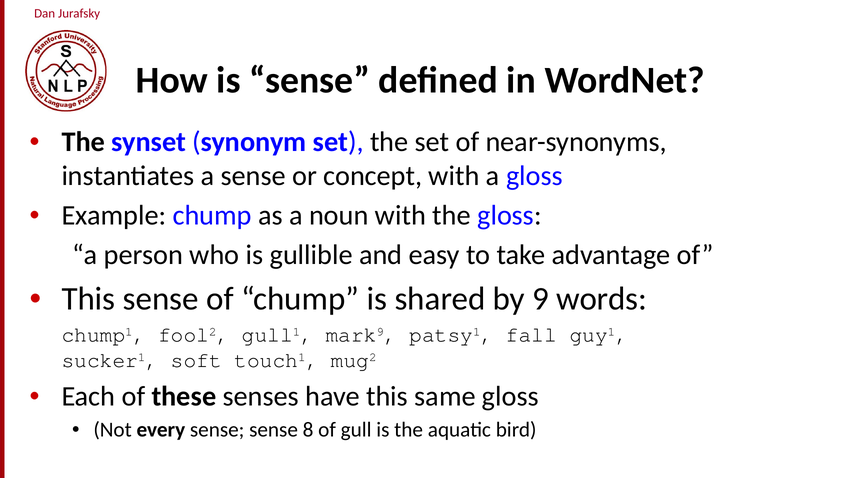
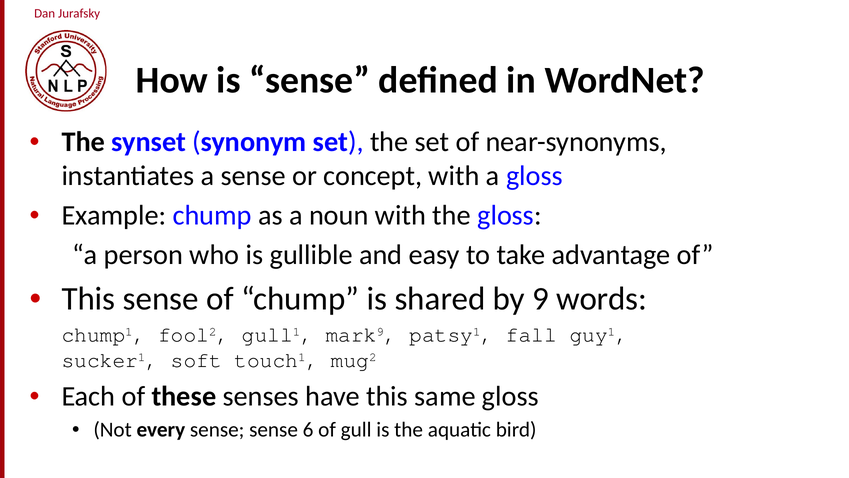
8: 8 -> 6
